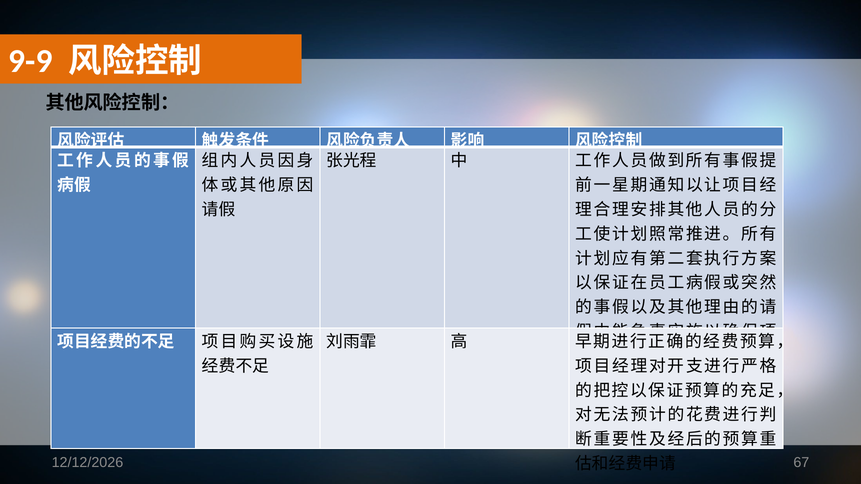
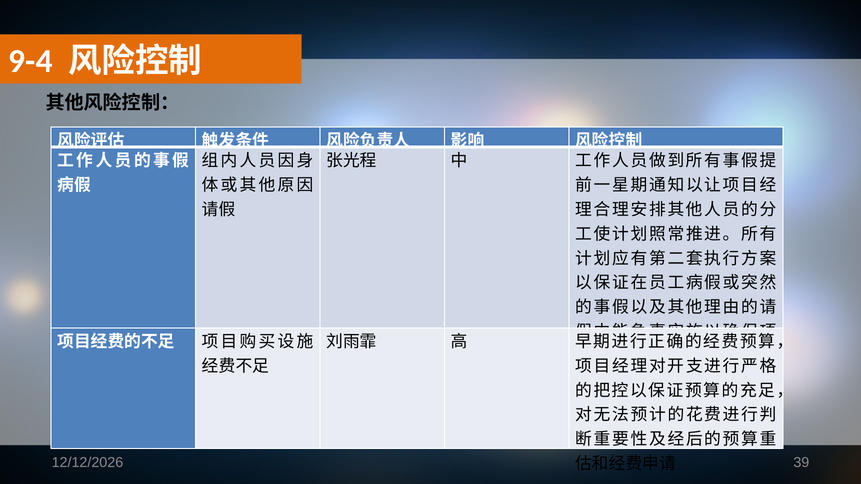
9-9: 9-9 -> 9-4
67: 67 -> 39
